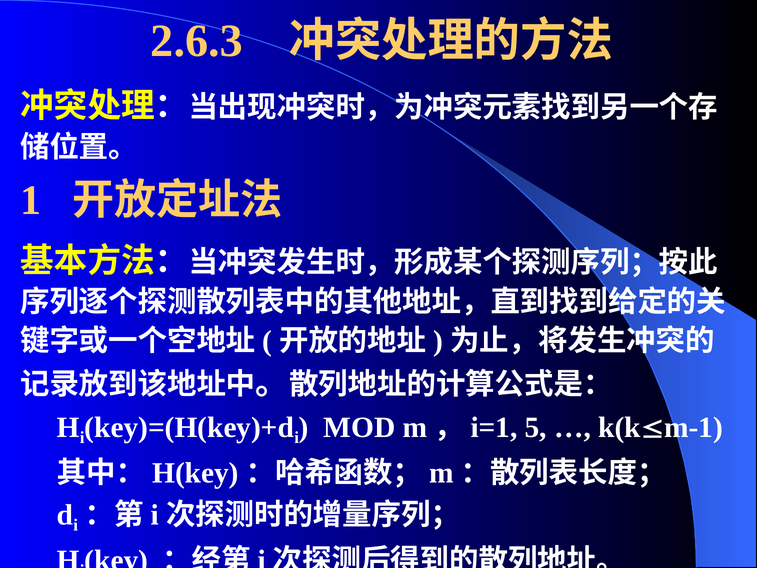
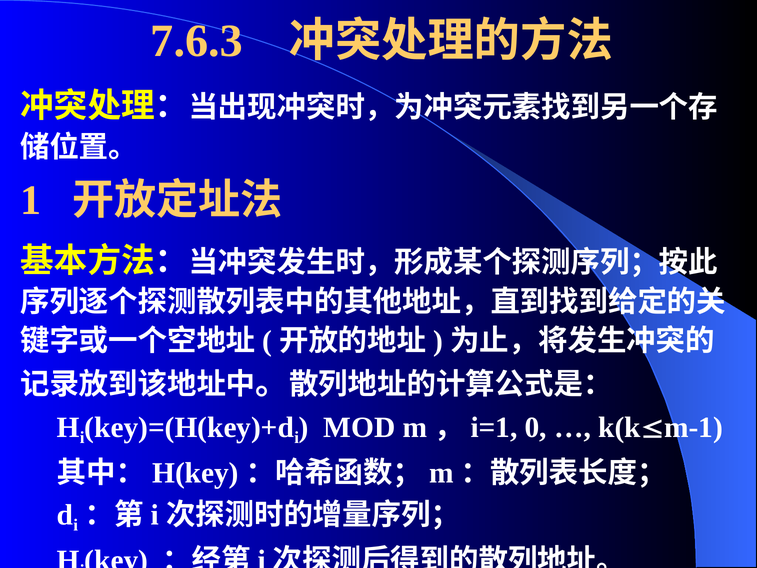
2.6.3: 2.6.3 -> 7.6.3
5: 5 -> 0
